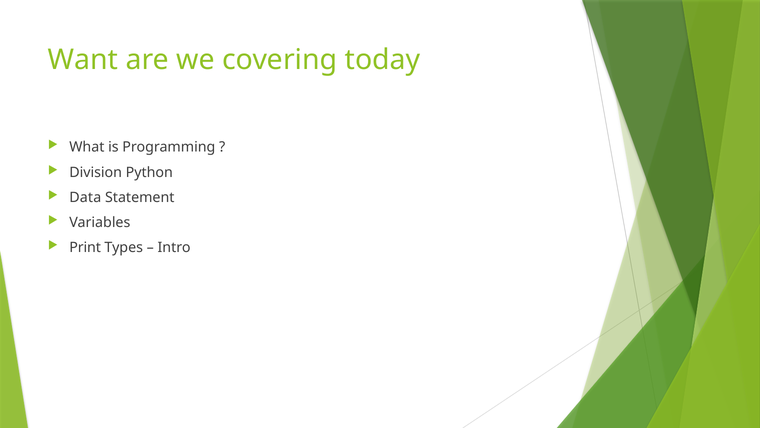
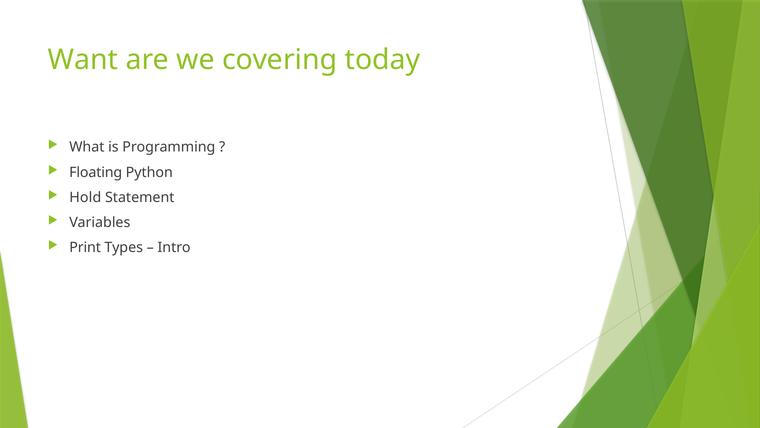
Division: Division -> Floating
Data: Data -> Hold
